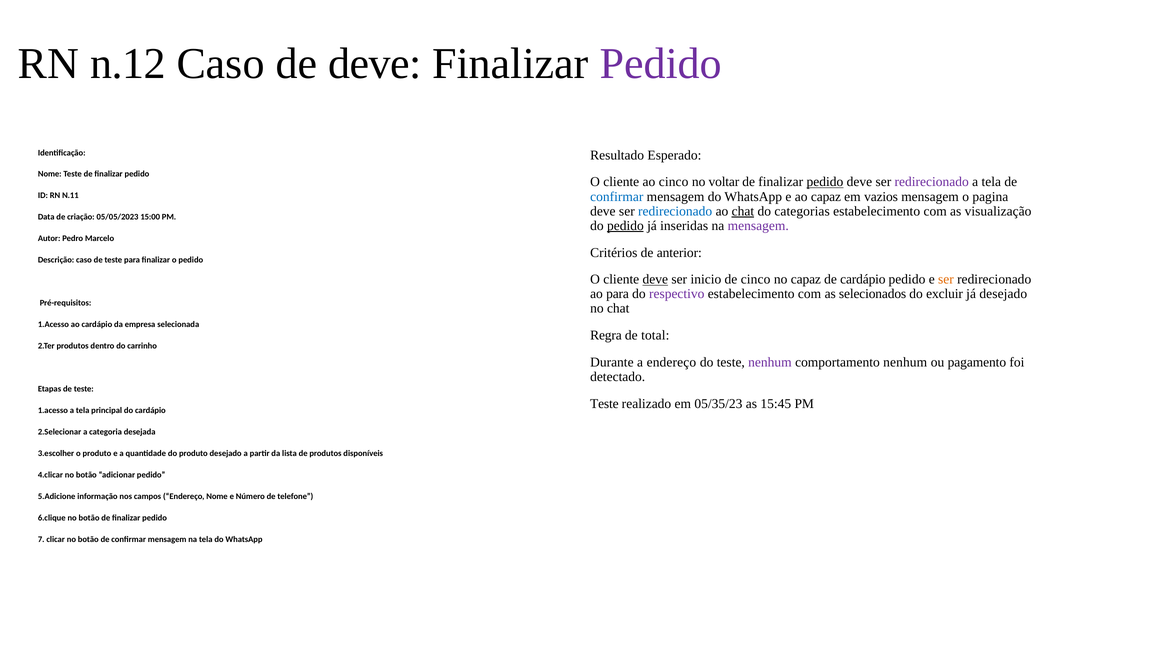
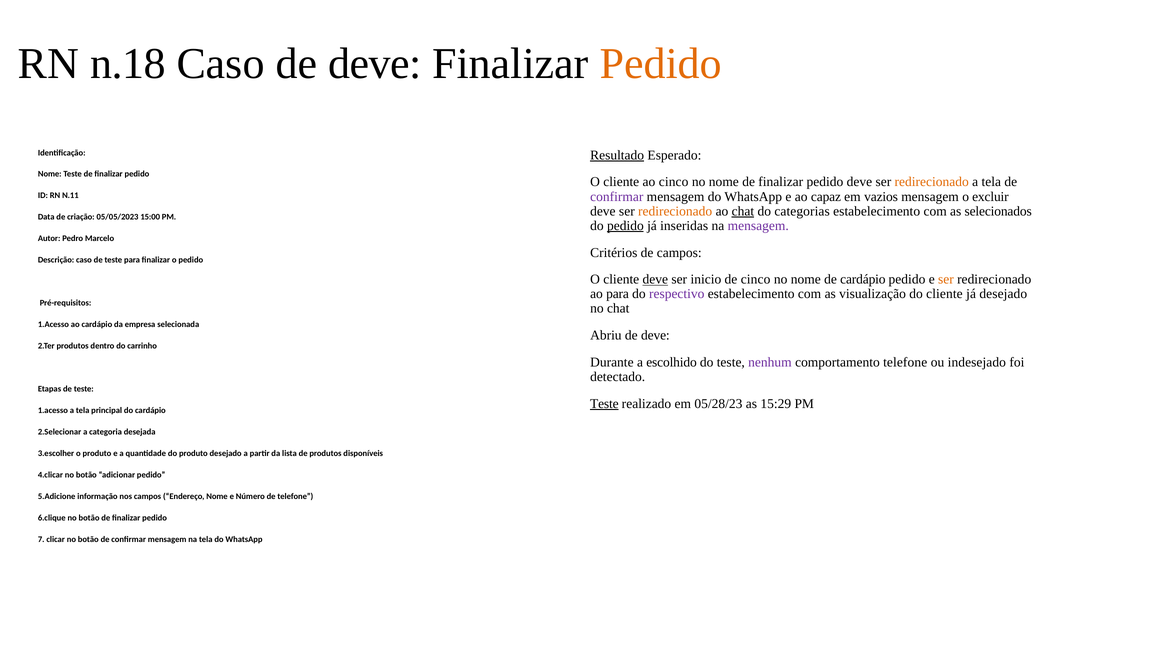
n.12: n.12 -> n.18
Pedido at (661, 64) colour: purple -> orange
Resultado underline: none -> present
voltar at (724, 182): voltar -> nome
pedido at (825, 182) underline: present -> none
redirecionado at (932, 182) colour: purple -> orange
confirmar at (617, 197) colour: blue -> purple
pagina: pagina -> excluir
redirecionado at (675, 211) colour: blue -> orange
visualização: visualização -> selecionados
de anterior: anterior -> campos
capaz at (806, 279): capaz -> nome
selecionados: selecionados -> visualização
do excluir: excluir -> cliente
Regra: Regra -> Abriu
total at (655, 335): total -> deve
a endereço: endereço -> escolhido
comportamento nenhum: nenhum -> telefone
pagamento: pagamento -> indesejado
Teste at (604, 404) underline: none -> present
05/35/23: 05/35/23 -> 05/28/23
15:45: 15:45 -> 15:29
